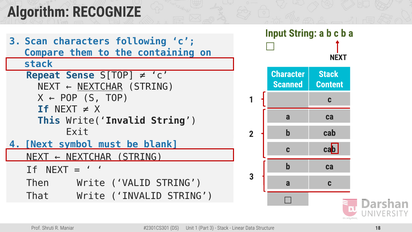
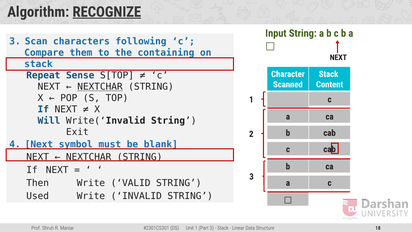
RECOGNIZE underline: none -> present
This: This -> Will
That: That -> Used
